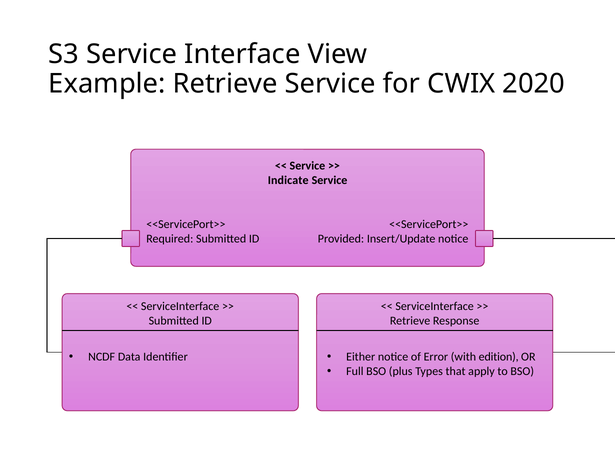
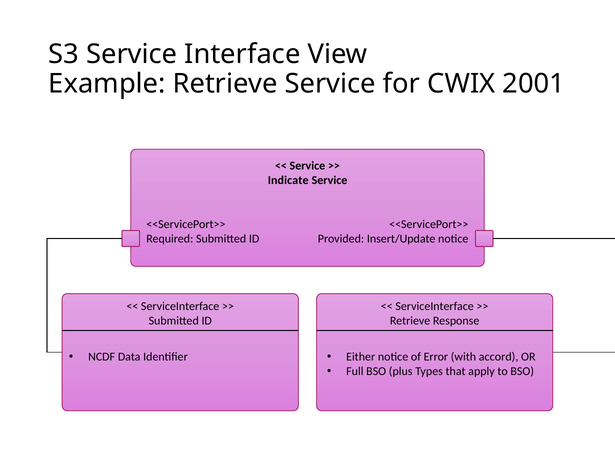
2020: 2020 -> 2001
edition: edition -> accord
